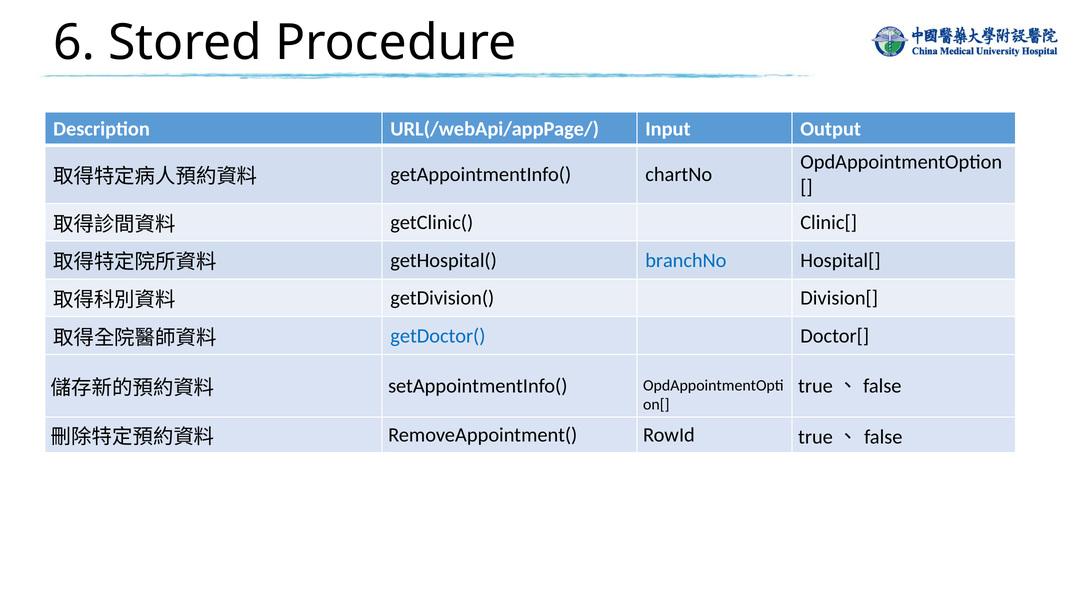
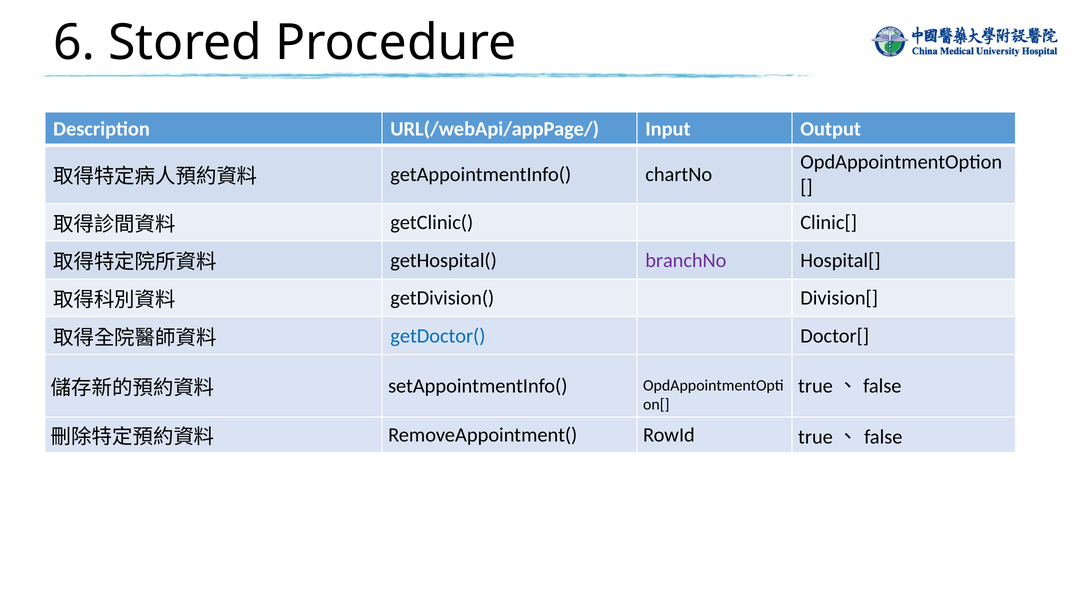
branchNo colour: blue -> purple
